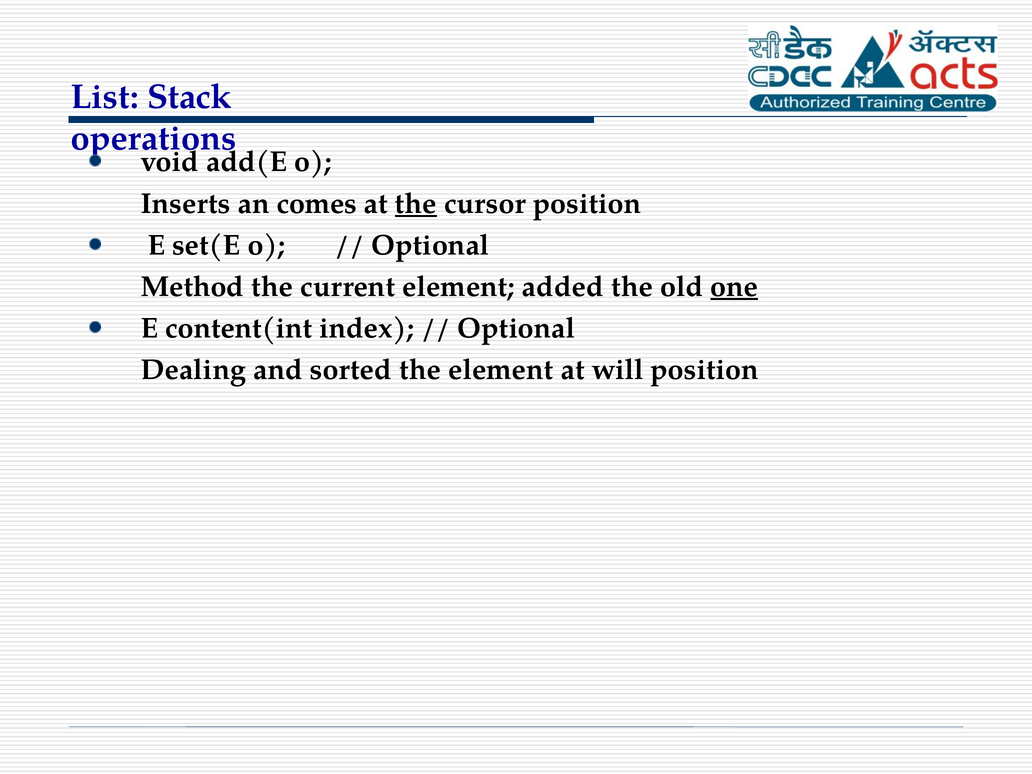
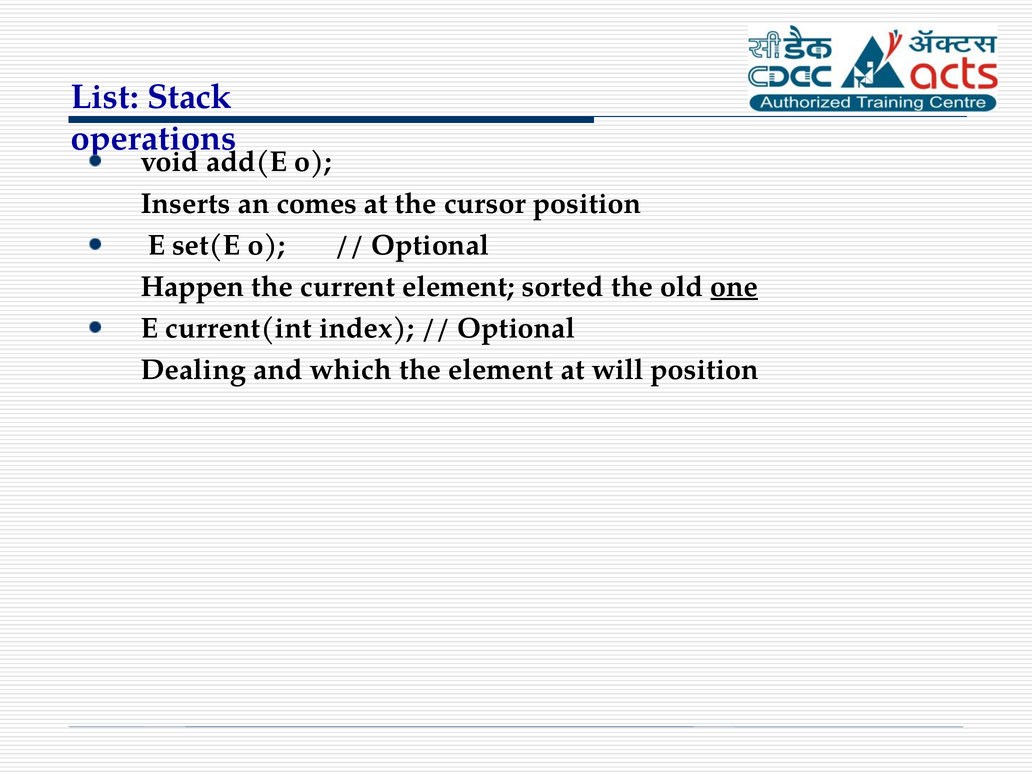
the at (416, 204) underline: present -> none
Method: Method -> Happen
added: added -> sorted
content(int: content(int -> current(int
sorted: sorted -> which
